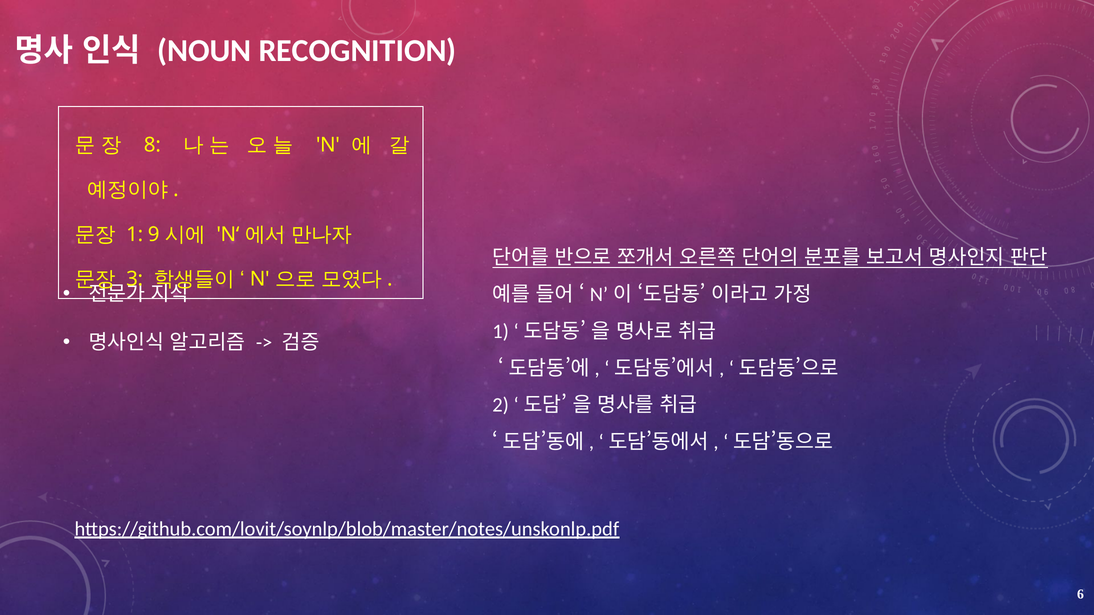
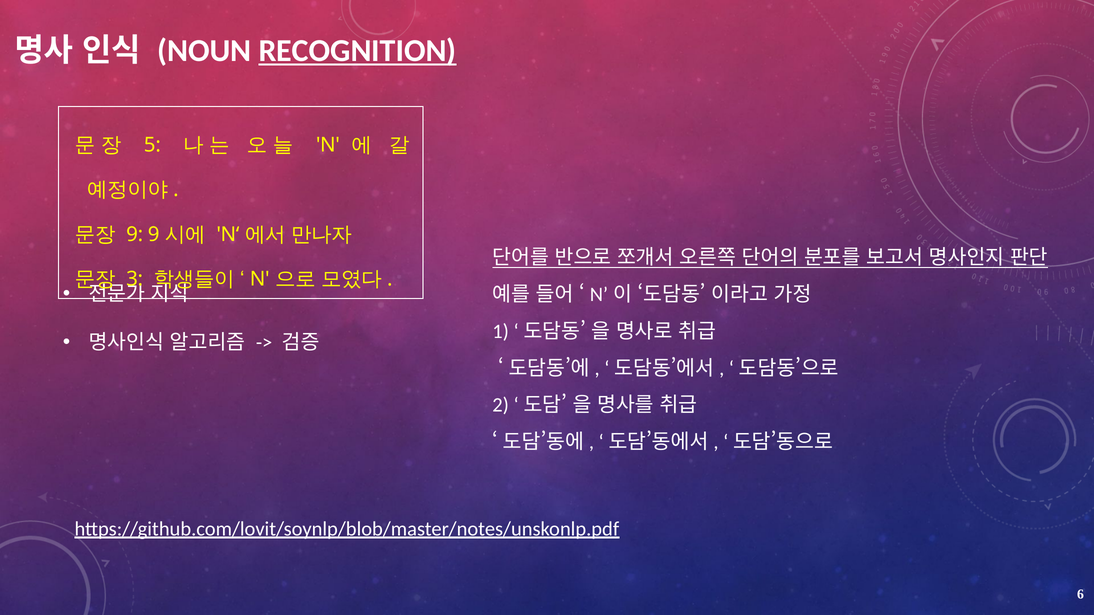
RECOGNITION underline: none -> present
8: 8 -> 5
1 at (135, 235): 1 -> 9
